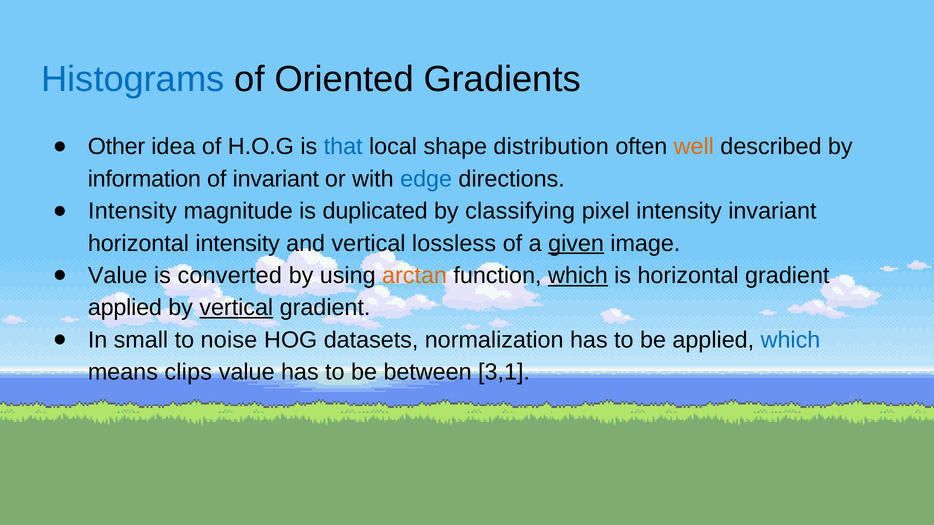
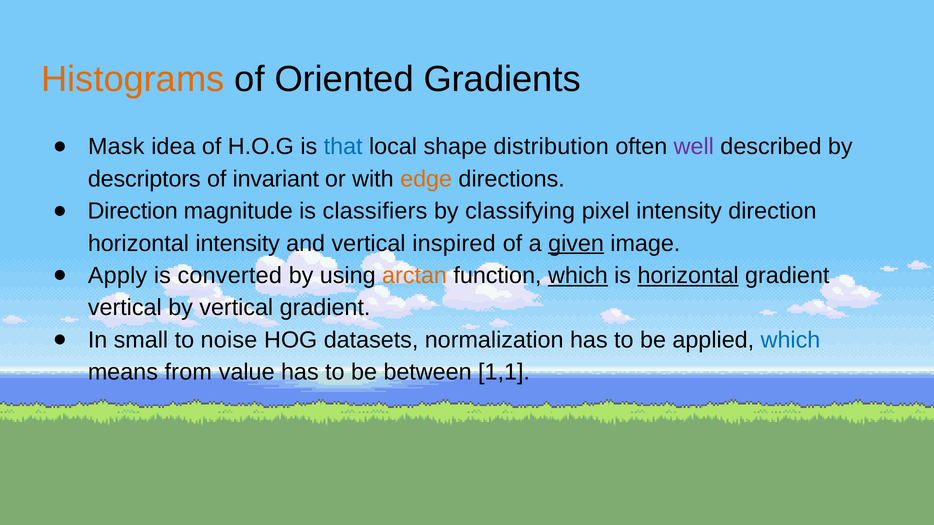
Histograms colour: blue -> orange
Other: Other -> Mask
well colour: orange -> purple
information: information -> descriptors
edge colour: blue -> orange
Intensity at (132, 211): Intensity -> Direction
duplicated: duplicated -> classifiers
intensity invariant: invariant -> direction
lossless: lossless -> inspired
Value at (118, 276): Value -> Apply
horizontal at (688, 276) underline: none -> present
applied at (125, 308): applied -> vertical
vertical at (236, 308) underline: present -> none
clips: clips -> from
3,1: 3,1 -> 1,1
